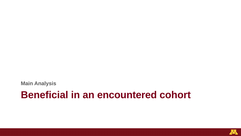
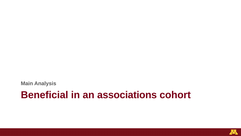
encountered: encountered -> associations
